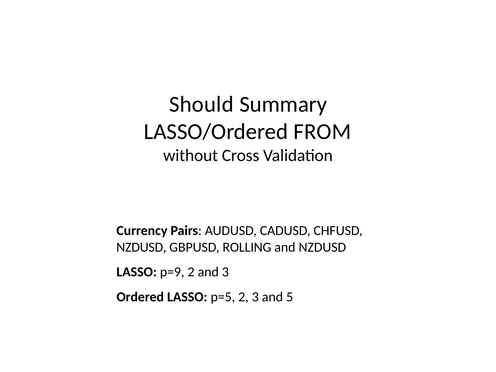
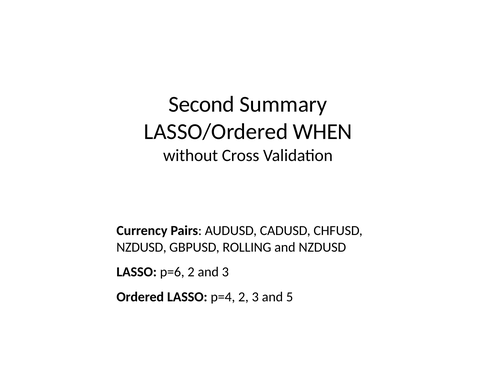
Should: Should -> Second
FROM: FROM -> WHEN
p=9: p=9 -> p=6
p=5: p=5 -> p=4
